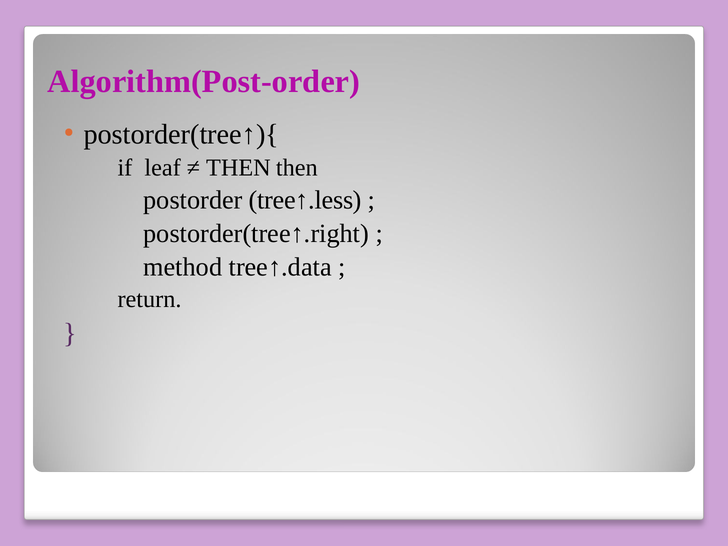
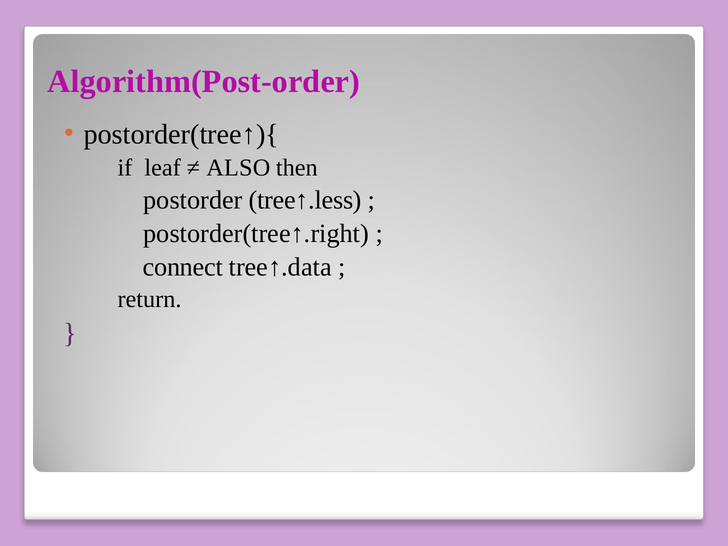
THEN at (238, 168): THEN -> ALSO
method: method -> connect
